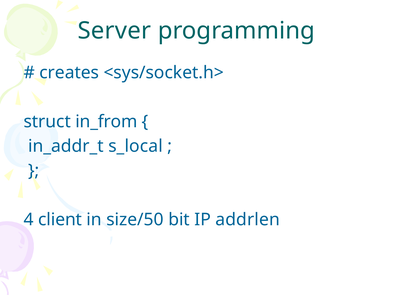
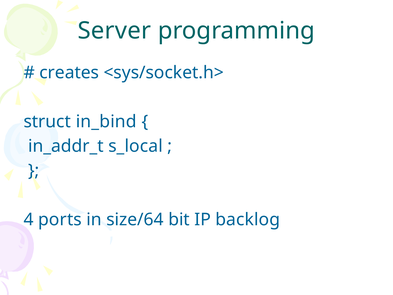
in_from: in_from -> in_bind
client: client -> ports
size/50: size/50 -> size/64
addrlen: addrlen -> backlog
